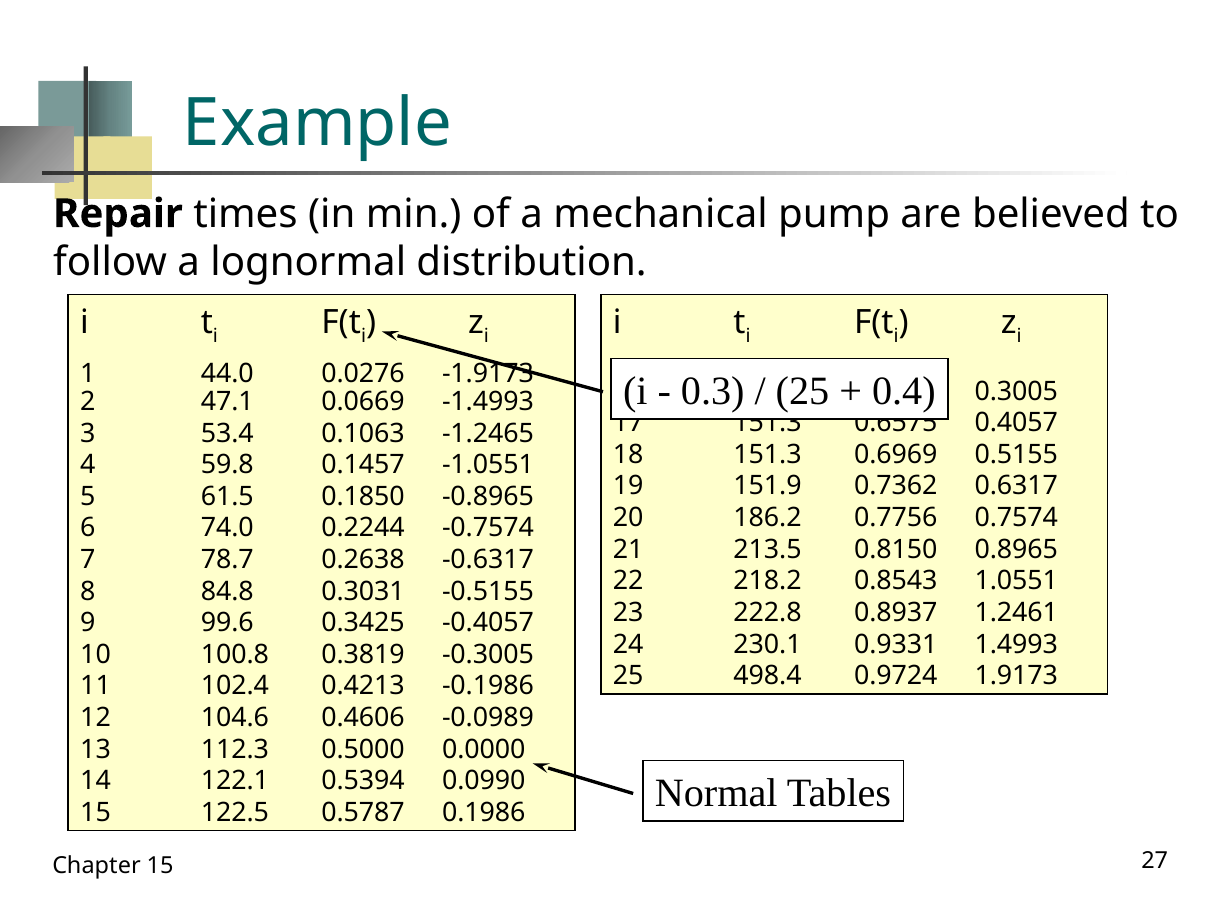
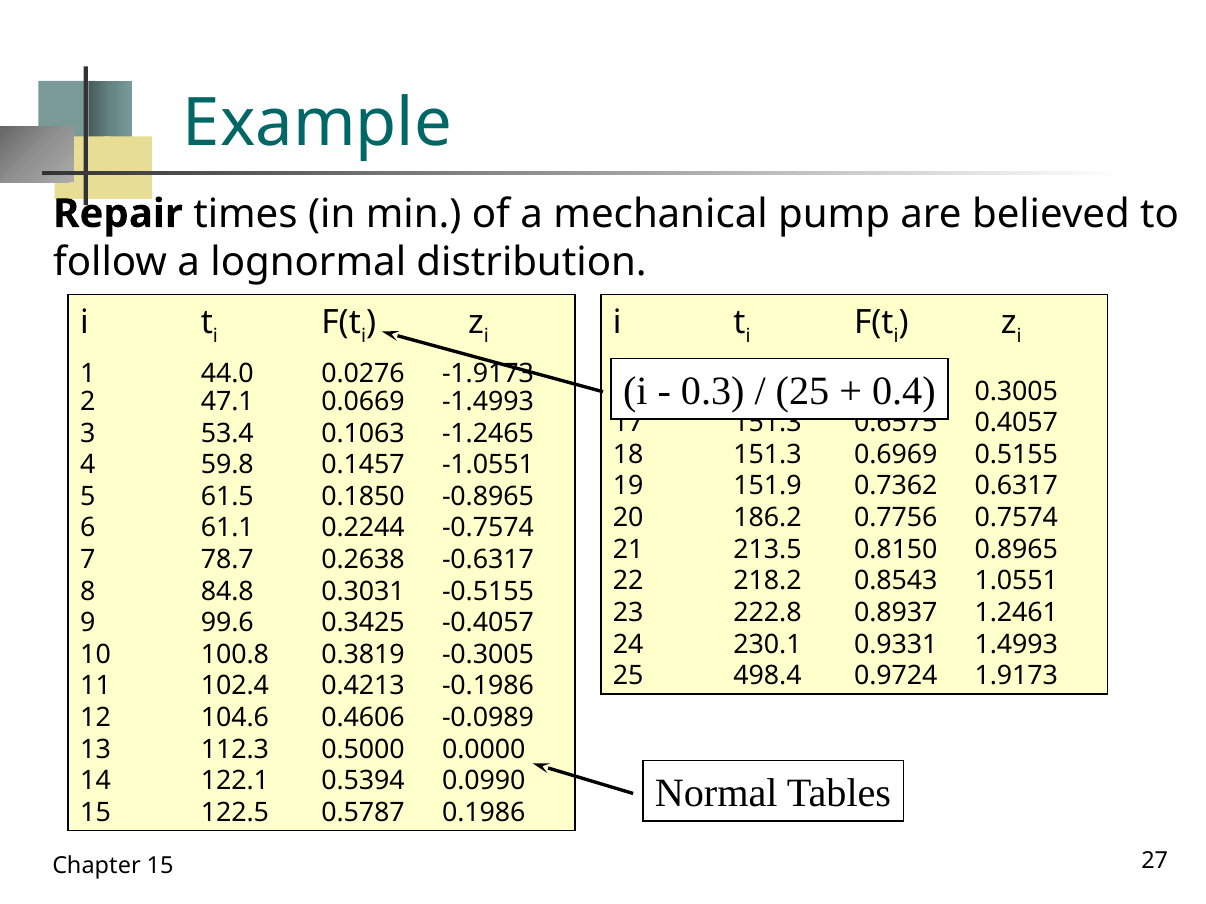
74.0: 74.0 -> 61.1
